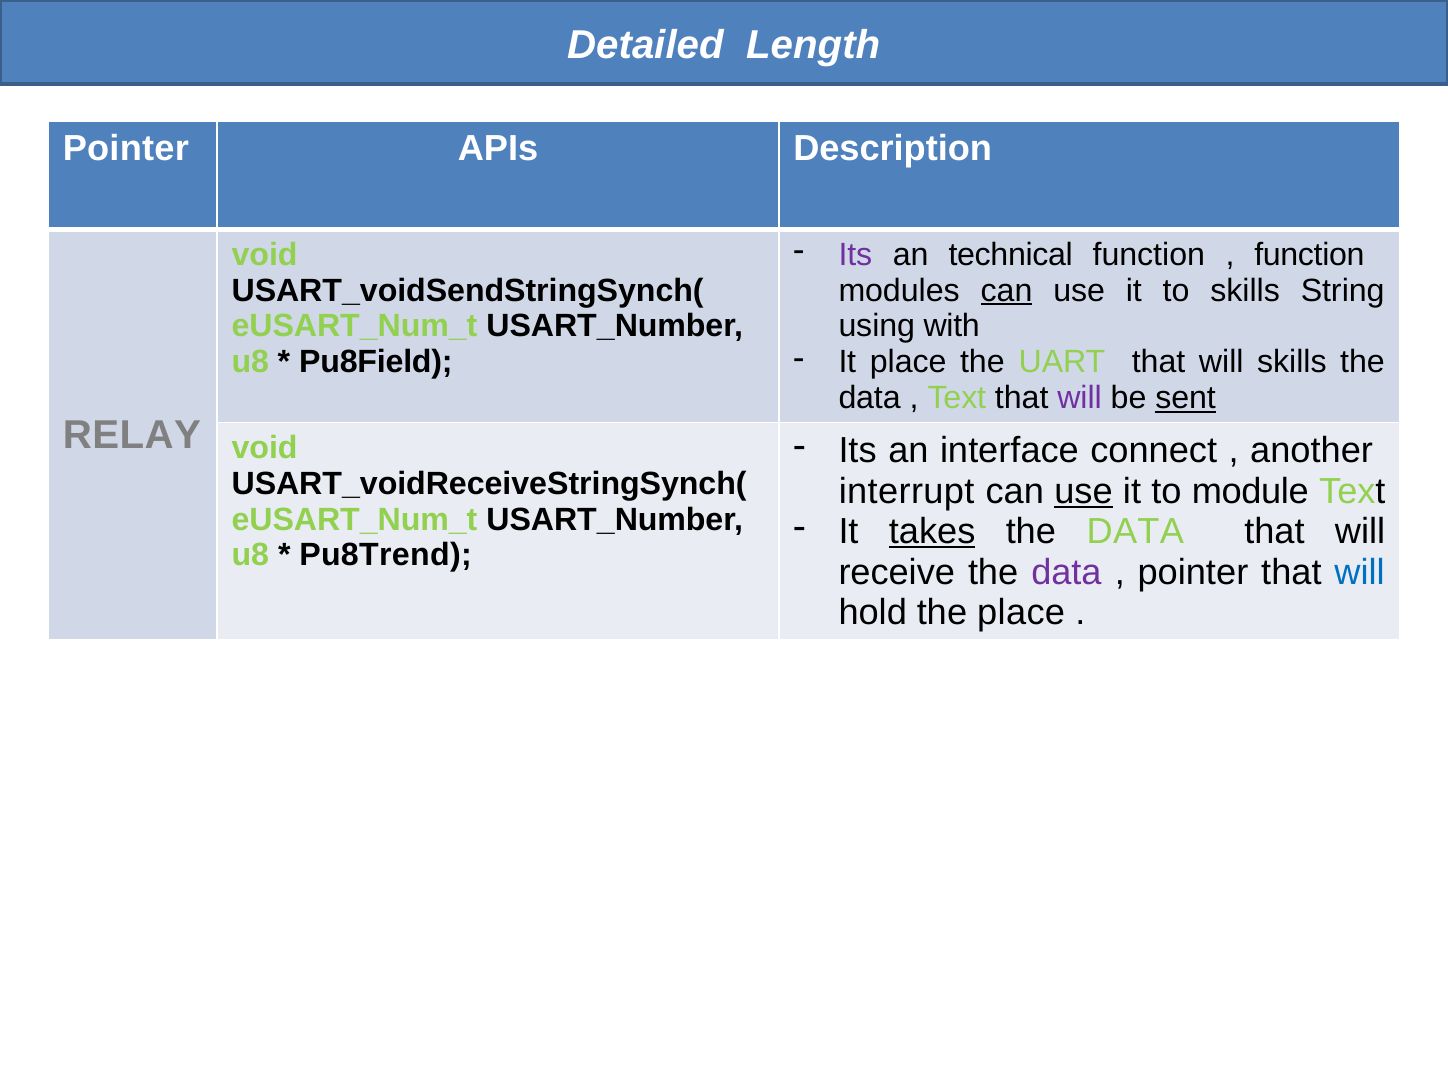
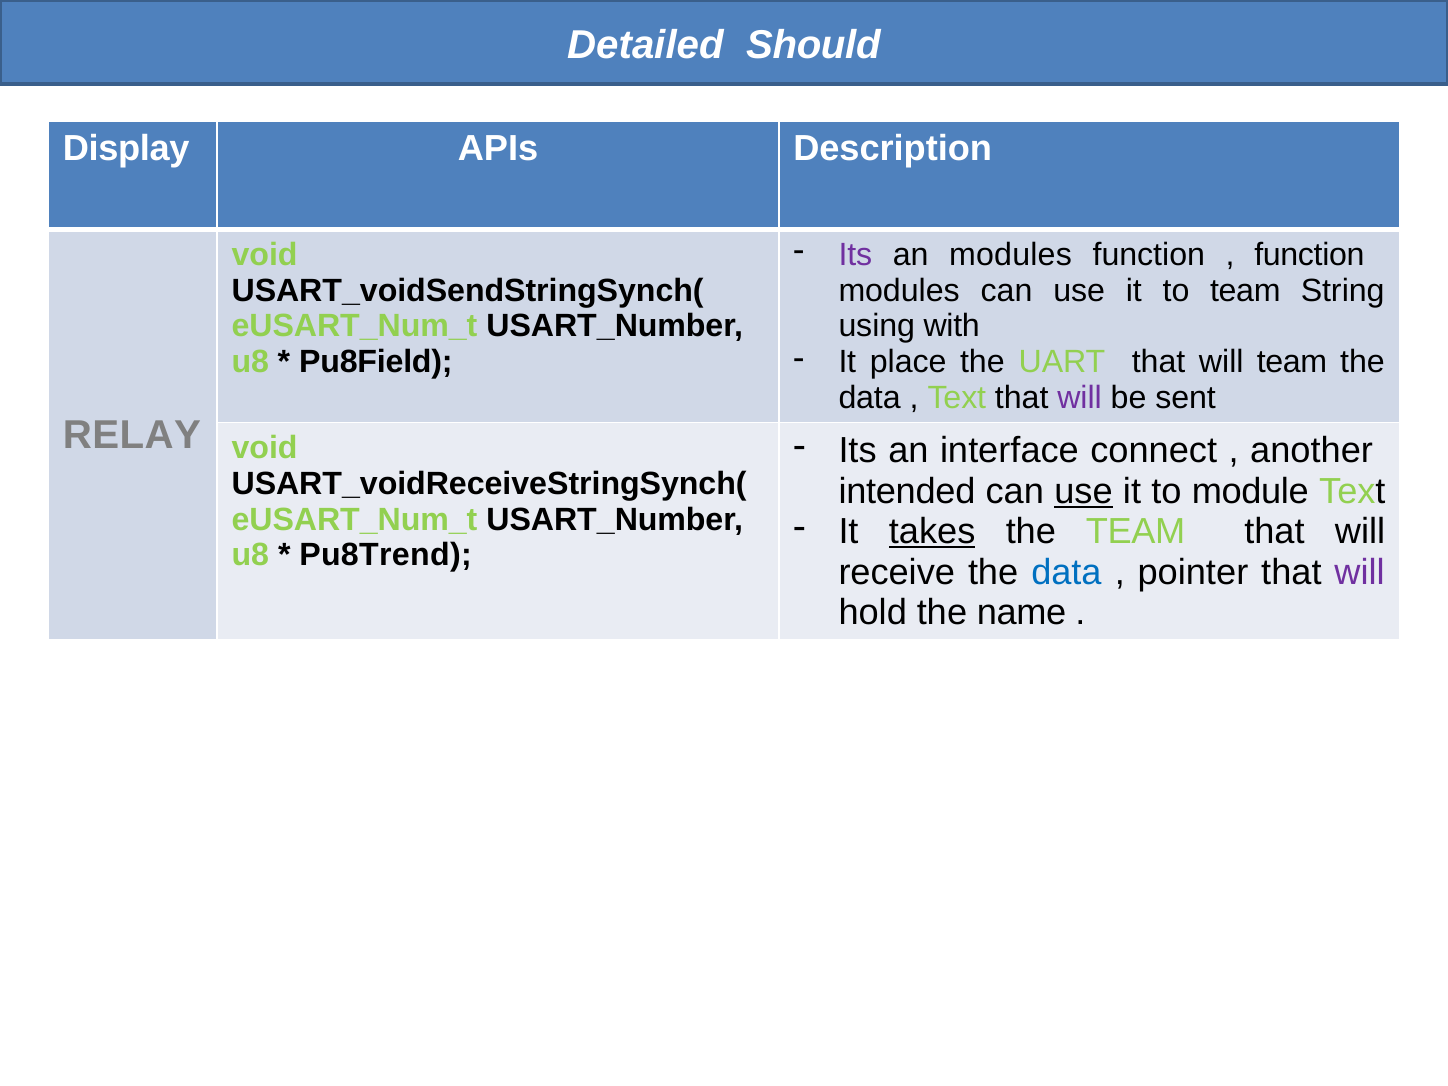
Length: Length -> Should
Pointer at (126, 149): Pointer -> Display
an technical: technical -> modules
can at (1006, 291) underline: present -> none
to skills: skills -> team
will skills: skills -> team
sent underline: present -> none
interrupt: interrupt -> intended
DATA at (1135, 532): DATA -> TEAM
data at (1066, 572) colour: purple -> blue
will at (1360, 572) colour: blue -> purple
the place: place -> name
